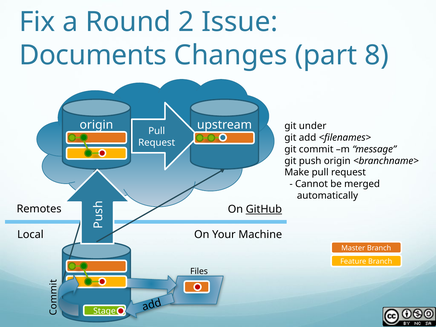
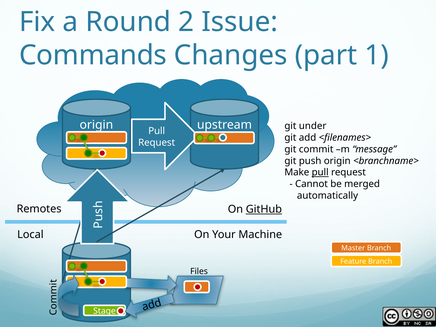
Documents: Documents -> Commands
8: 8 -> 1
pull at (320, 172) underline: none -> present
